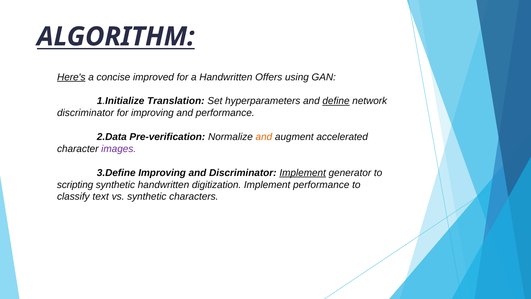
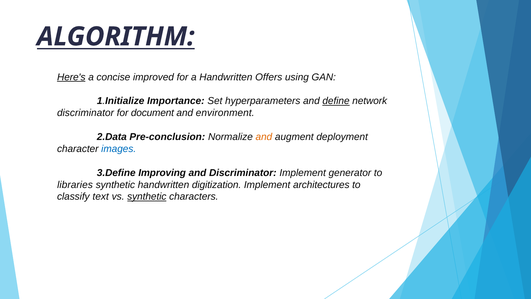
Translation: Translation -> Importance
for improving: improving -> document
and performance: performance -> environment
Pre-verification: Pre-verification -> Pre-conclusion
accelerated: accelerated -> deployment
images colour: purple -> blue
Implement at (303, 173) underline: present -> none
scripting: scripting -> libraries
Implement performance: performance -> architectures
synthetic at (147, 196) underline: none -> present
